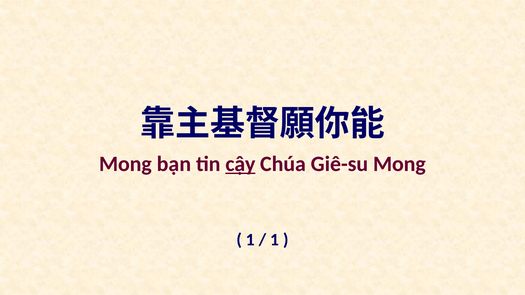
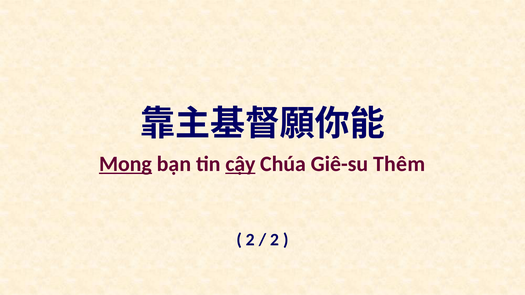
Mong at (126, 164) underline: none -> present
Giê-su Mong: Mong -> Thêm
1 at (250, 240): 1 -> 2
1 at (275, 240): 1 -> 2
